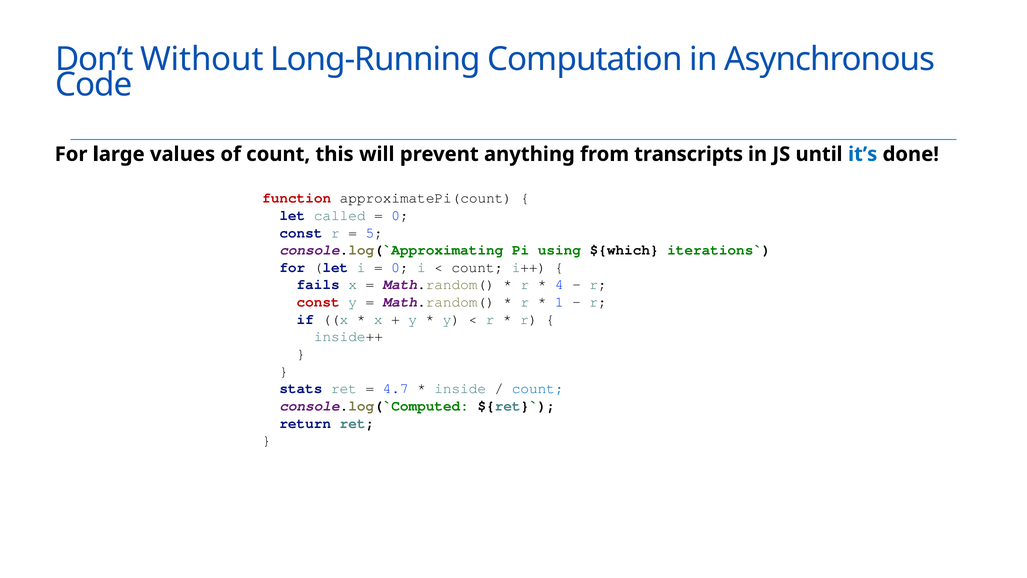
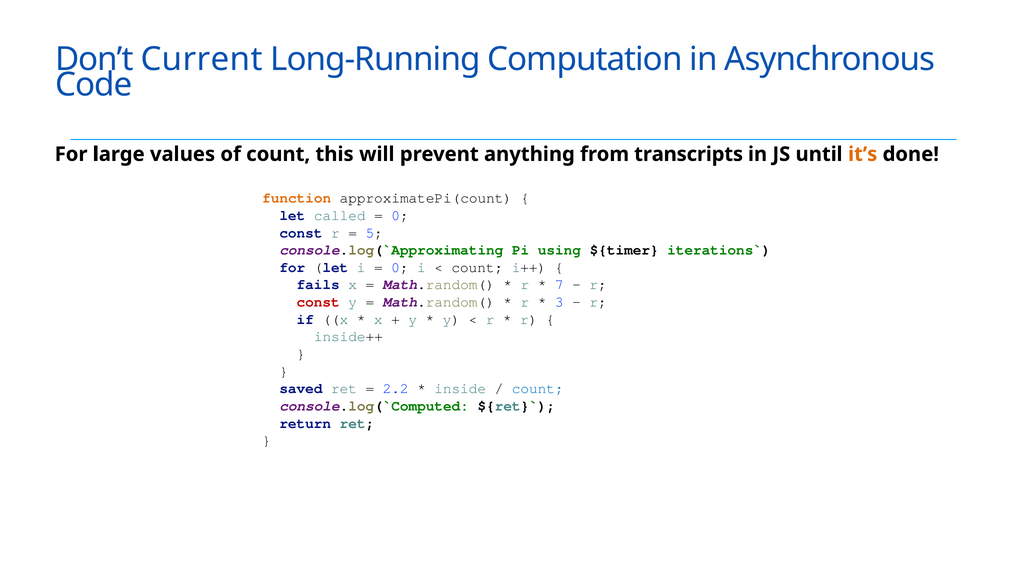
Without: Without -> Current
it’s colour: blue -> orange
function colour: red -> orange
${which: ${which -> ${timer
4: 4 -> 7
1: 1 -> 3
stats: stats -> saved
4.7: 4.7 -> 2.2
